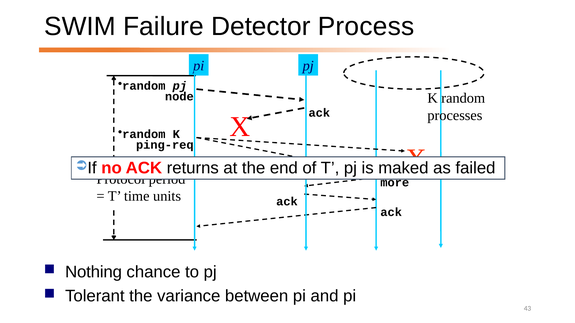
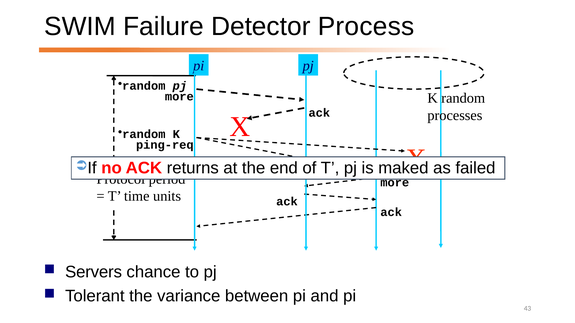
node at (179, 97): node -> more
Nothing: Nothing -> Servers
